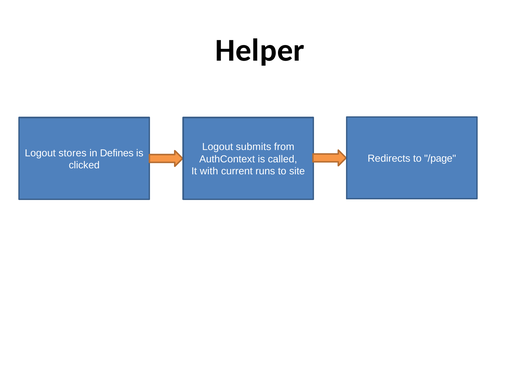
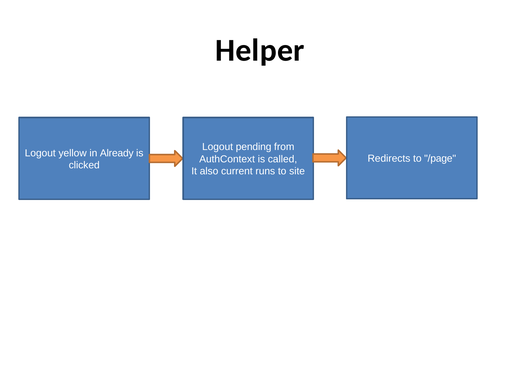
submits: submits -> pending
stores: stores -> yellow
Defines: Defines -> Already
with: with -> also
